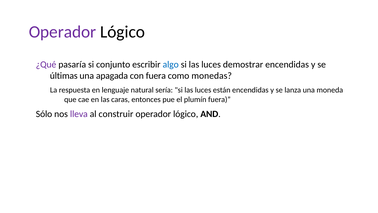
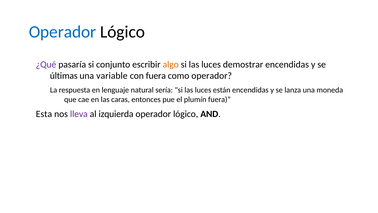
Operador at (62, 32) colour: purple -> blue
algo colour: blue -> orange
apagada: apagada -> variable
como monedas: monedas -> operador
Sólo: Sólo -> Esta
construir: construir -> izquierda
